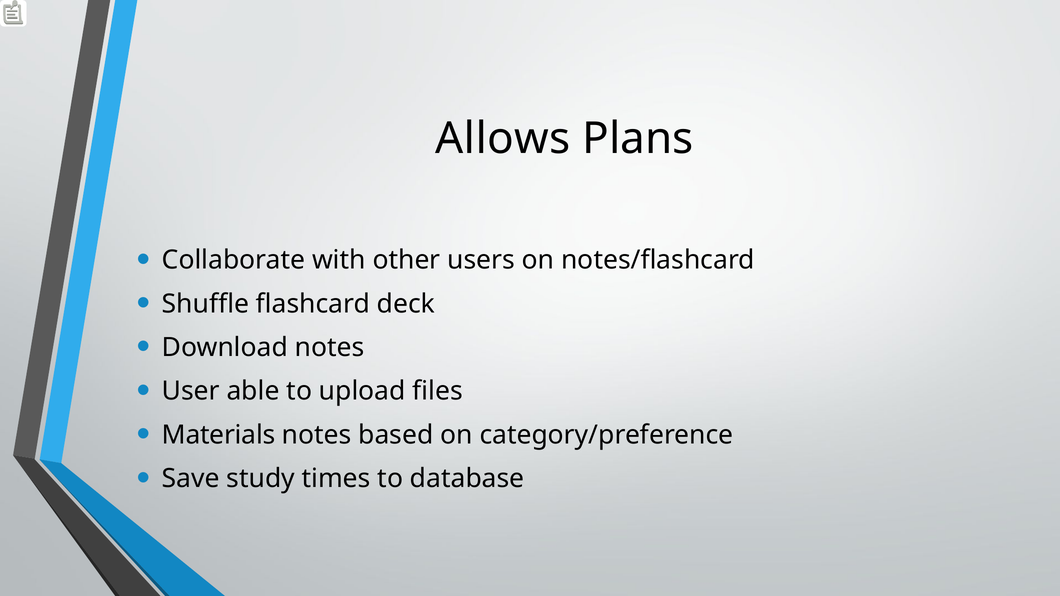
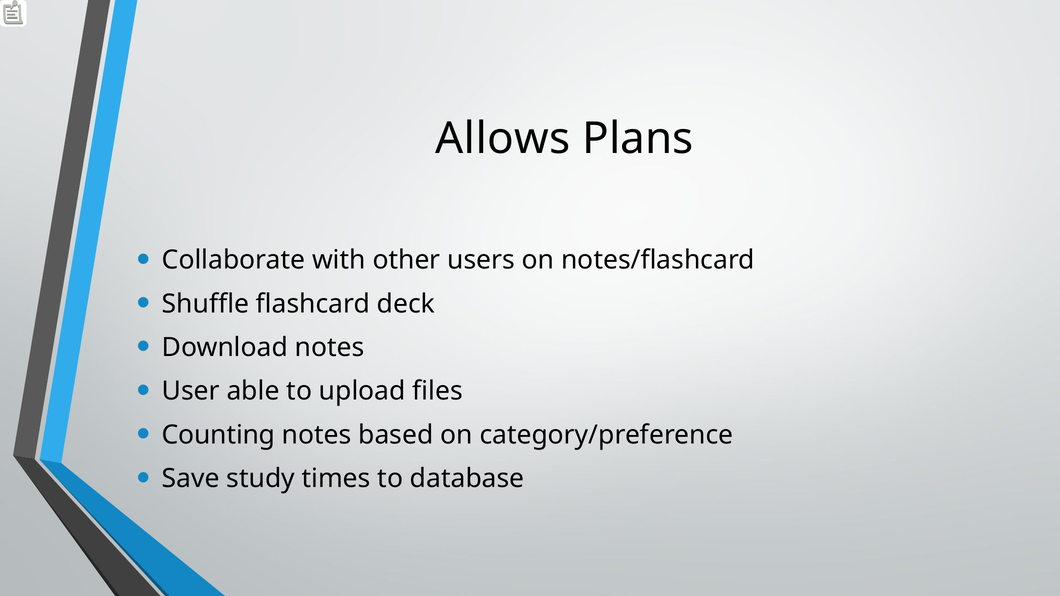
Materials: Materials -> Counting
